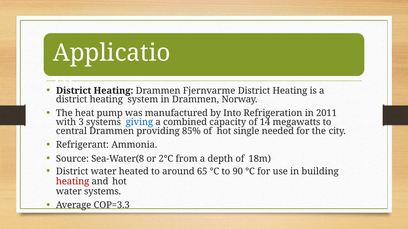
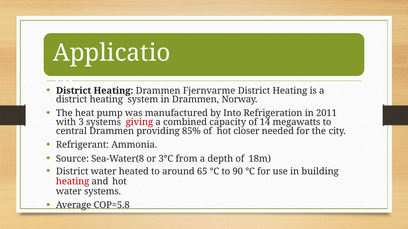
giving colour: blue -> red
single: single -> closer
2°C: 2°C -> 3°C
COP=3.3: COP=3.3 -> COP=5.8
